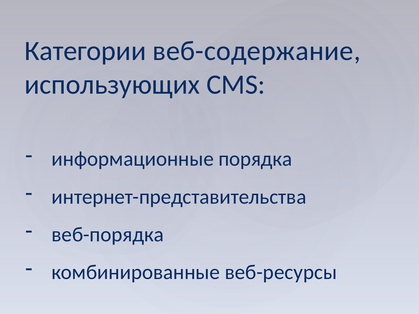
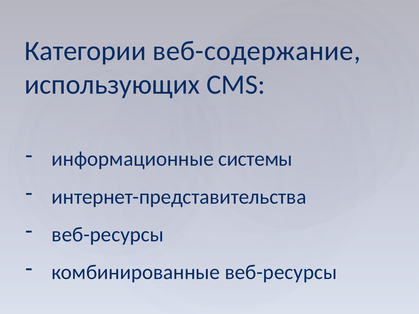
порядка: порядка -> системы
веб-порядка at (108, 235): веб-порядка -> веб-ресурсы
